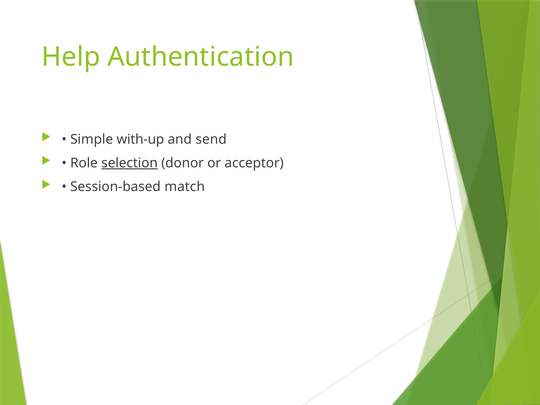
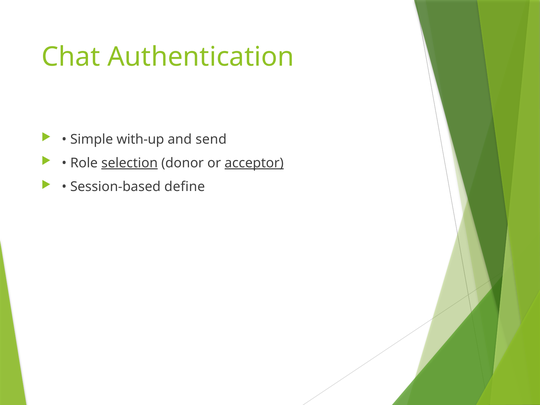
Help: Help -> Chat
acceptor underline: none -> present
match: match -> define
